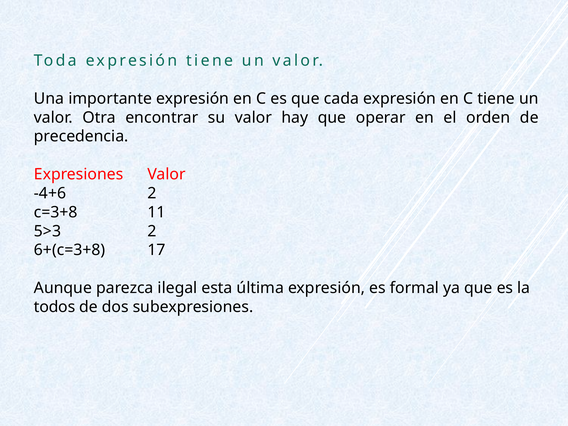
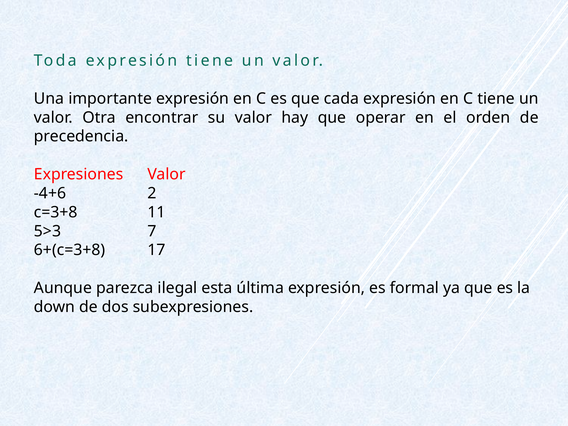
5>3 2: 2 -> 7
todos: todos -> down
